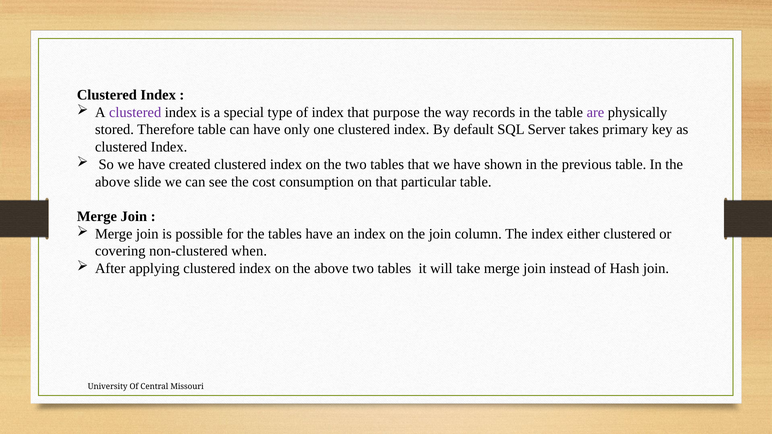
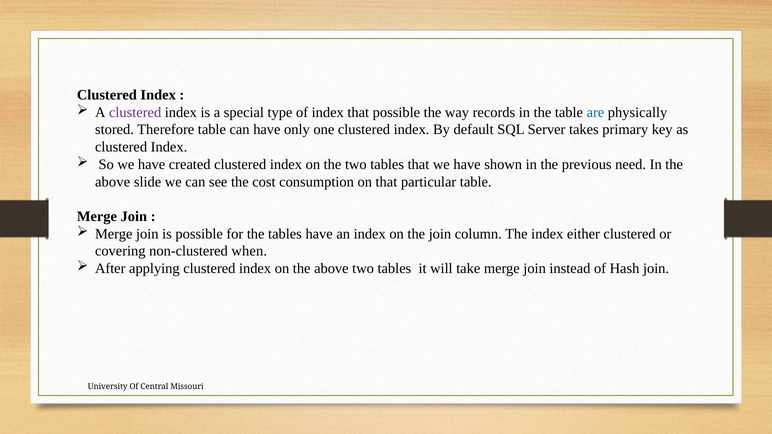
that purpose: purpose -> possible
are colour: purple -> blue
previous table: table -> need
